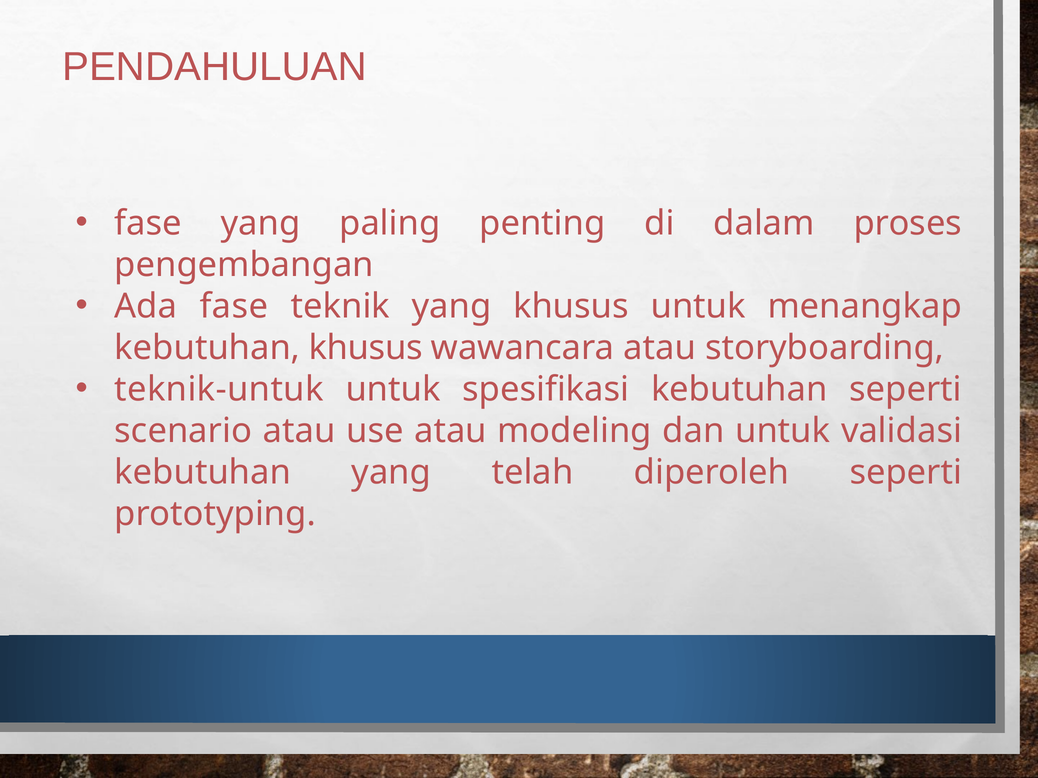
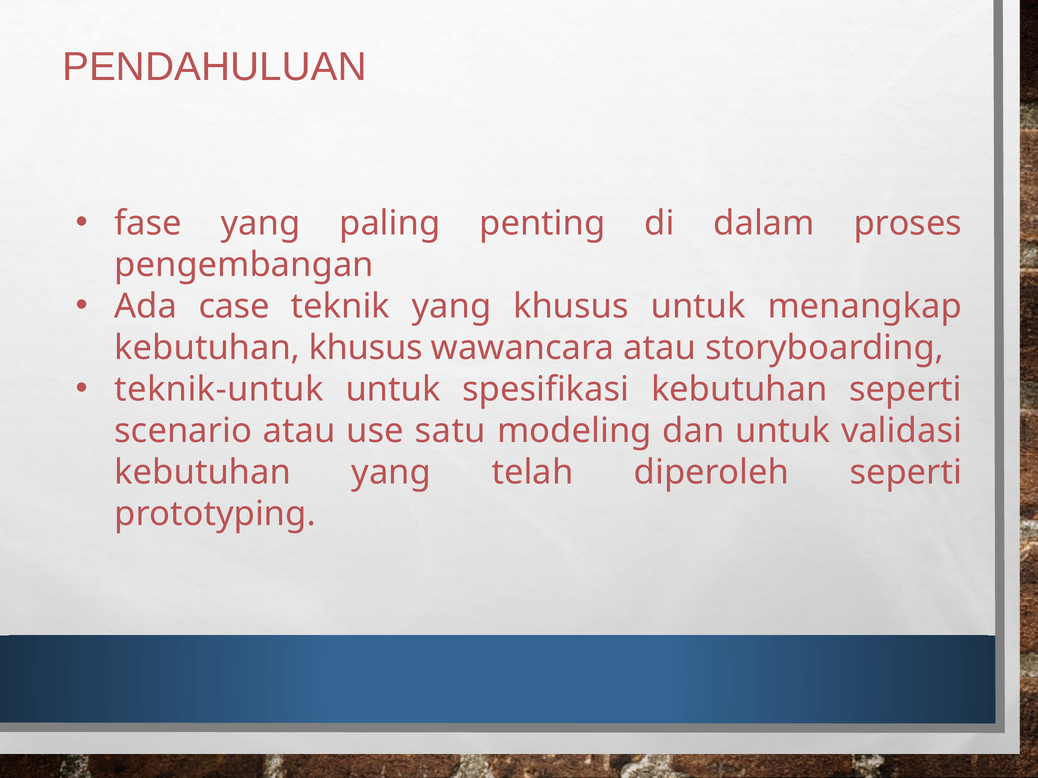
Ada fase: fase -> case
use atau: atau -> satu
